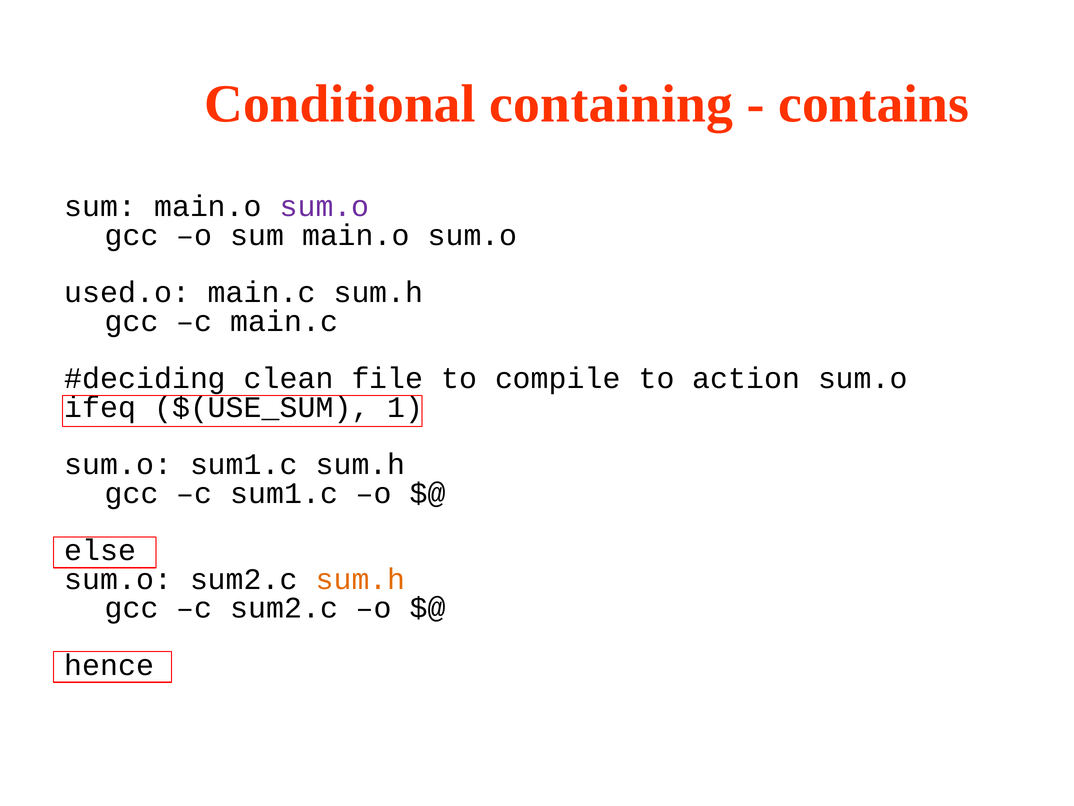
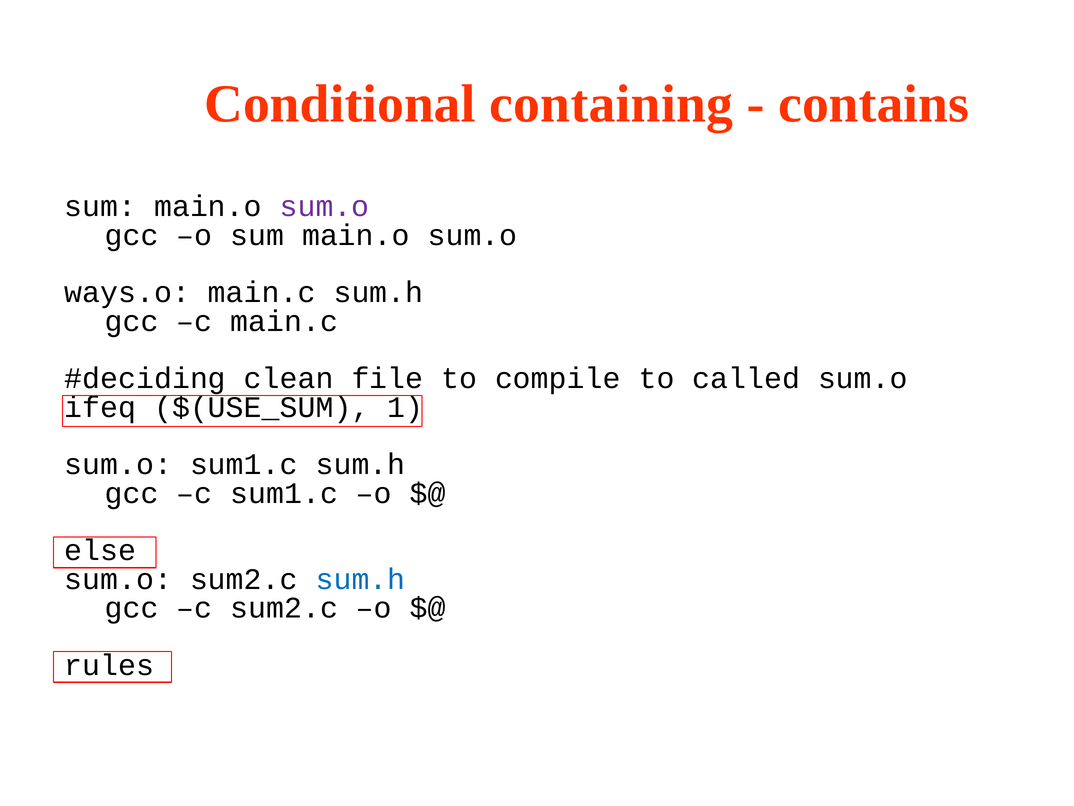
used.o: used.o -> ways.o
action: action -> called
sum.h at (360, 579) colour: orange -> blue
hence: hence -> rules
